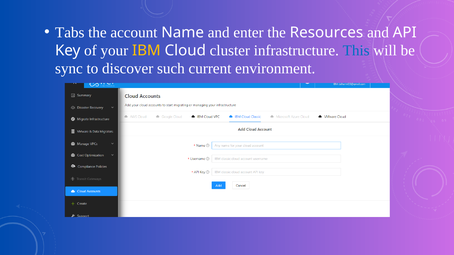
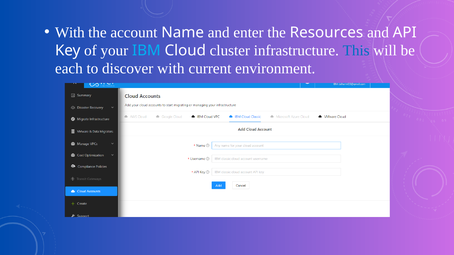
Tabs at (70, 32): Tabs -> With
IBM colour: yellow -> light blue
sync: sync -> each
discover such: such -> with
